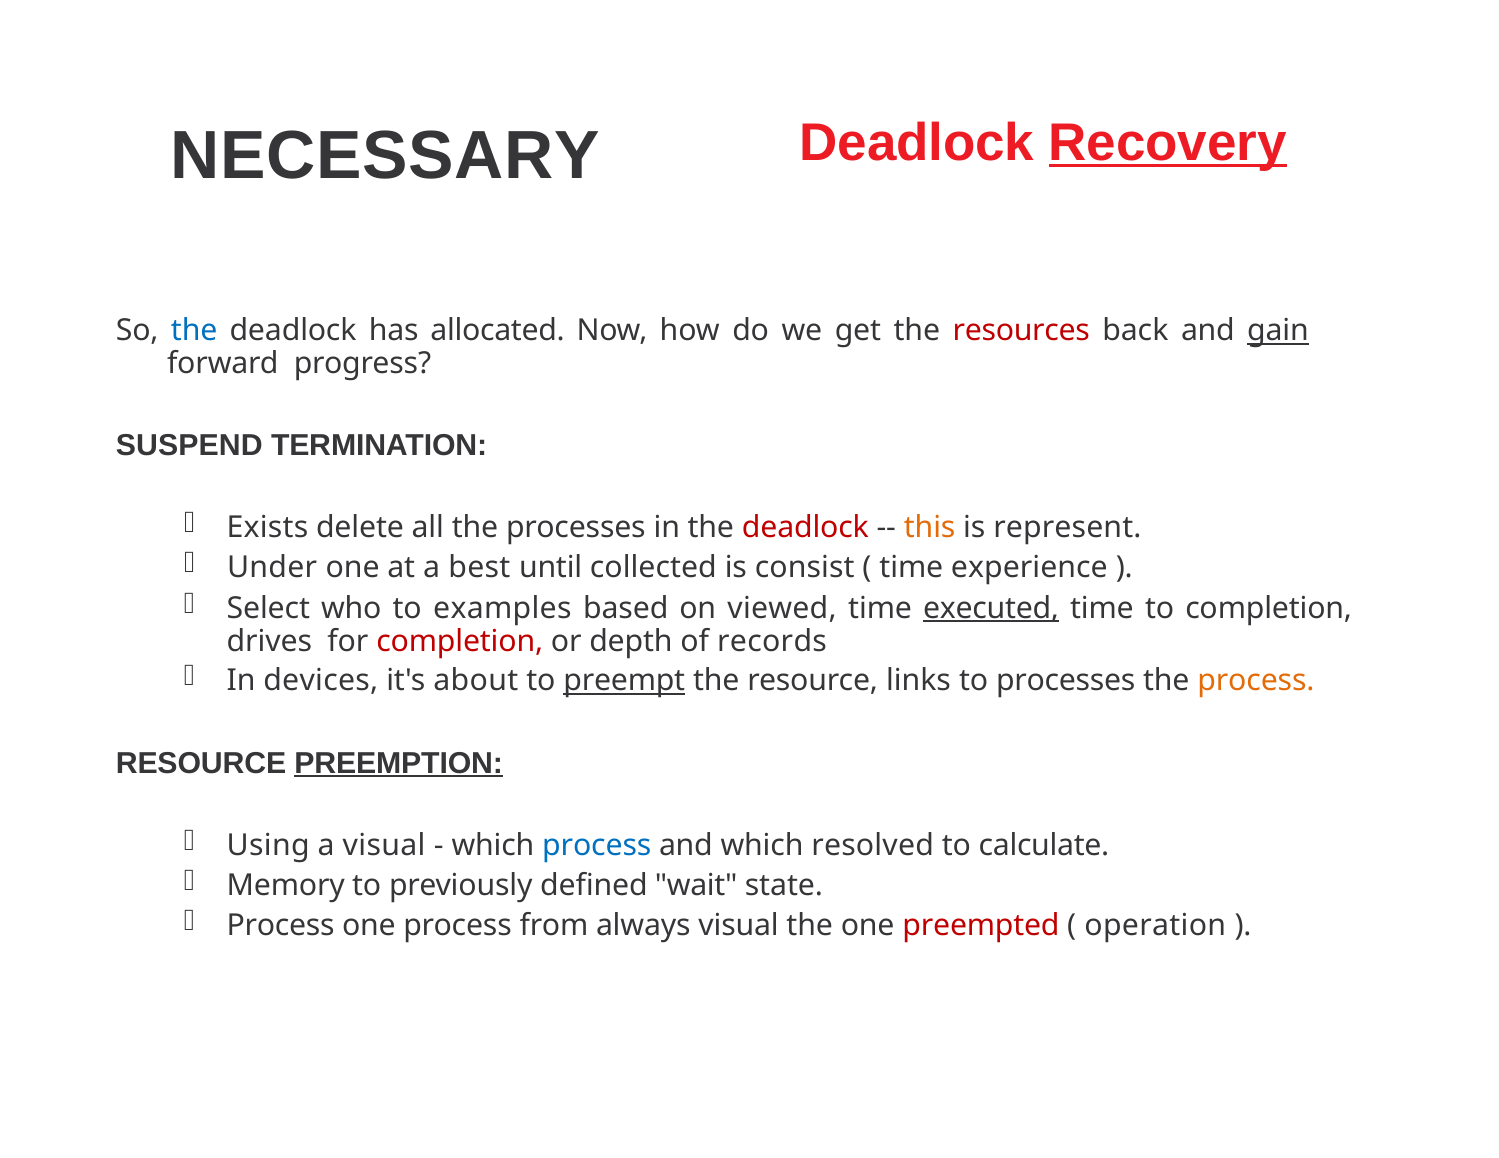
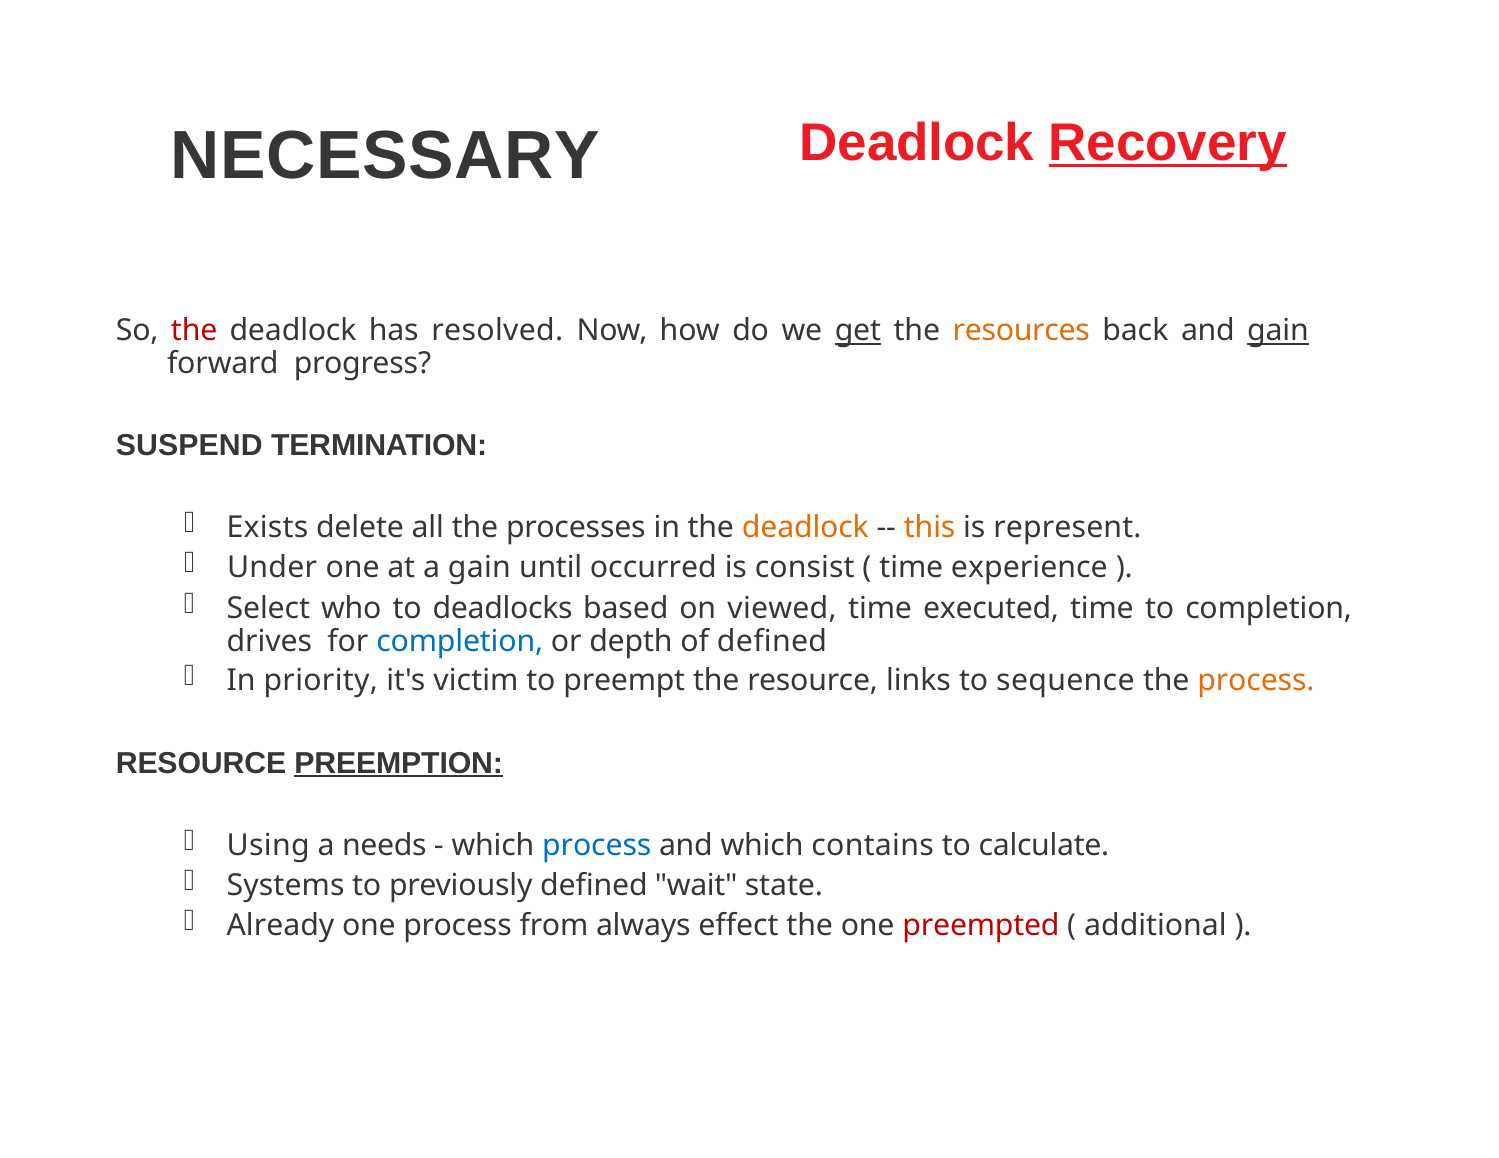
the at (194, 331) colour: blue -> red
allocated: allocated -> resolved
get underline: none -> present
resources colour: red -> orange
deadlock at (805, 528) colour: red -> orange
a best: best -> gain
collected: collected -> occurred
examples: examples -> deadlocks
executed underline: present -> none
completion at (460, 641) colour: red -> blue
of records: records -> defined
devices: devices -> priority
about: about -> victim
preempt underline: present -> none
to processes: processes -> sequence
a visual: visual -> needs
resolved: resolved -> contains
Memory: Memory -> Systems
Process at (281, 926): Process -> Already
always visual: visual -> effect
operation: operation -> additional
